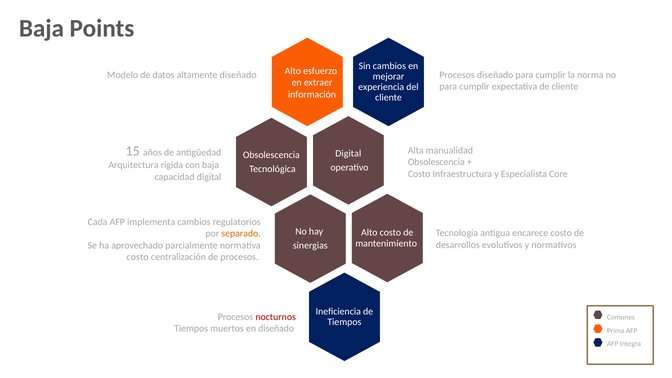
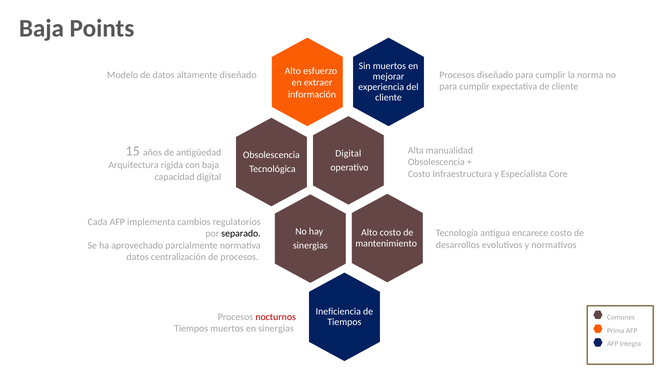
Sin cambios: cambios -> muertos
separado colour: orange -> black
costo at (138, 257): costo -> datos
en diseñado: diseñado -> sinergias
